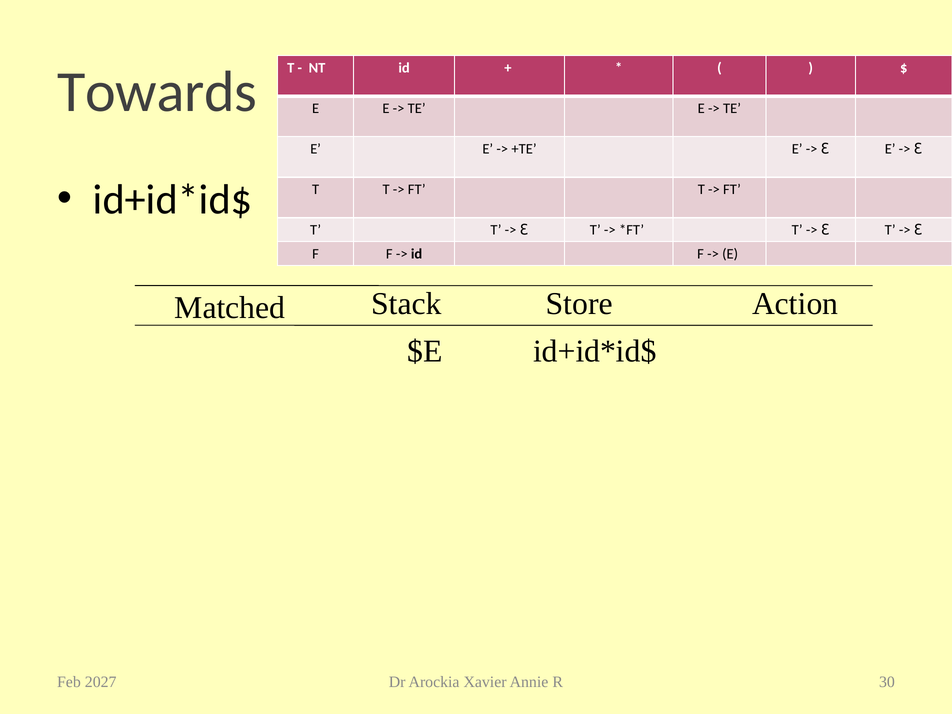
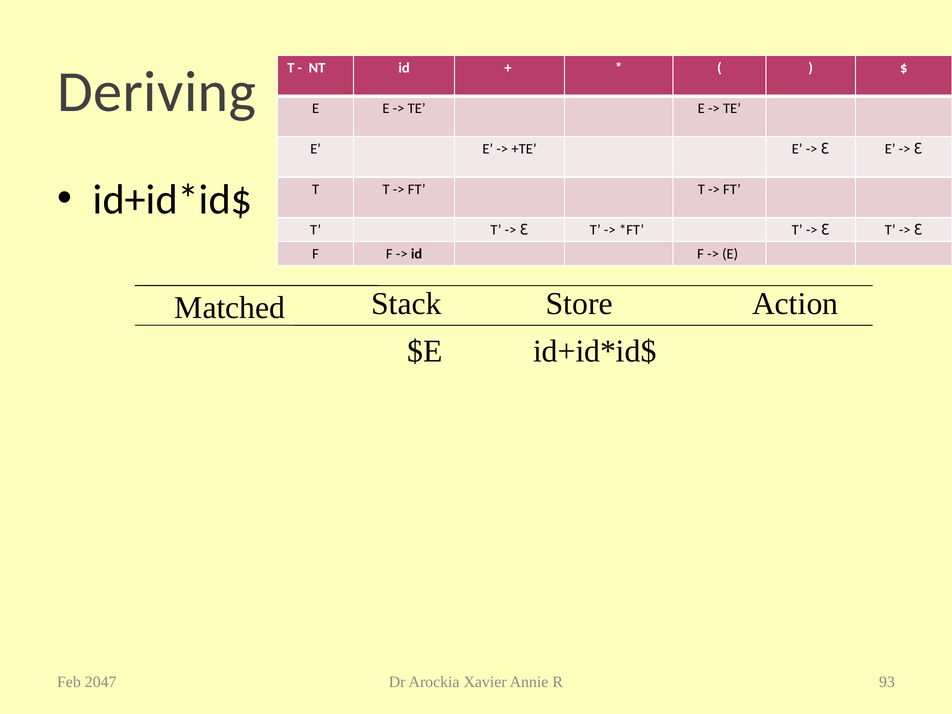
Towards: Towards -> Deriving
2027: 2027 -> 2047
30: 30 -> 93
